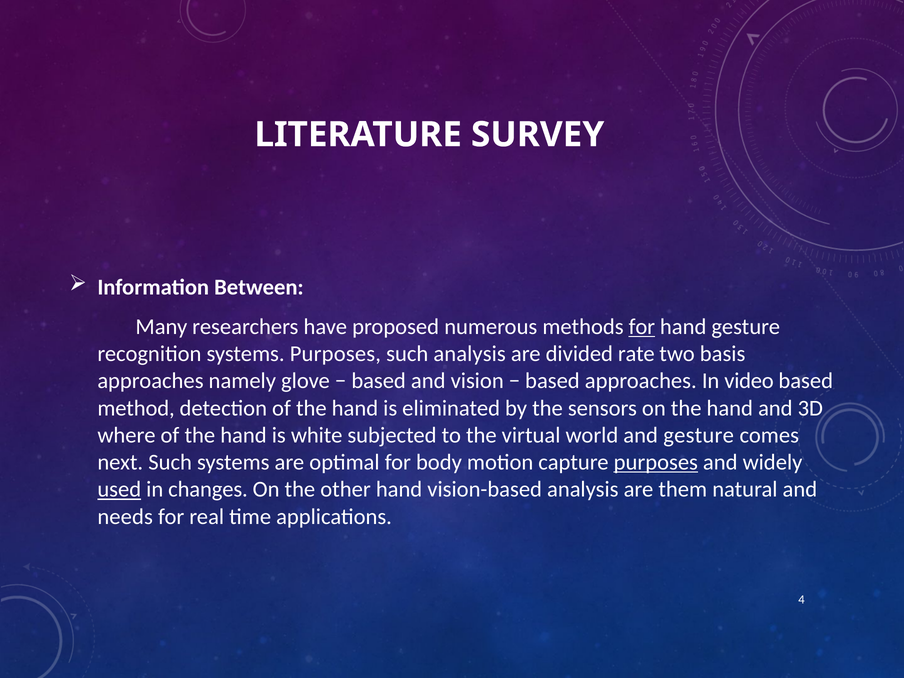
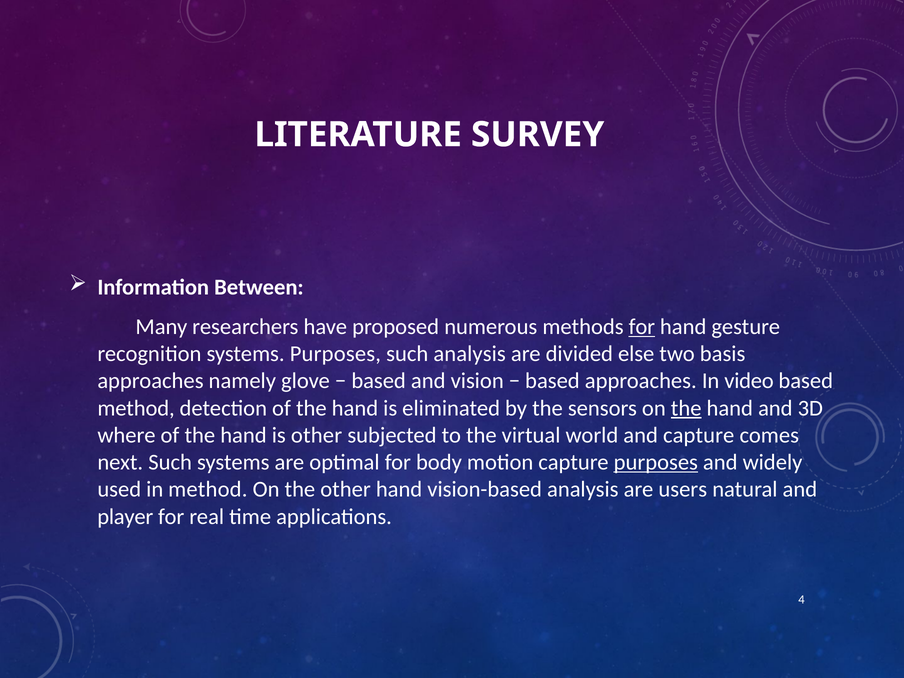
rate: rate -> else
the at (686, 408) underline: none -> present
is white: white -> other
and gesture: gesture -> capture
used underline: present -> none
in changes: changes -> method
them: them -> users
needs: needs -> player
